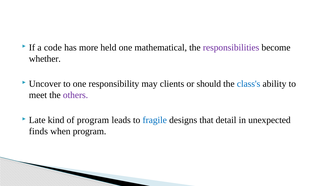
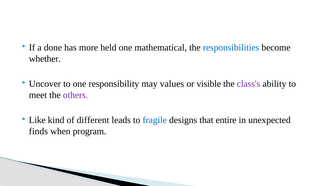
code: code -> done
responsibilities colour: purple -> blue
clients: clients -> values
should: should -> visible
class's colour: blue -> purple
Late: Late -> Like
of program: program -> different
detail: detail -> entire
